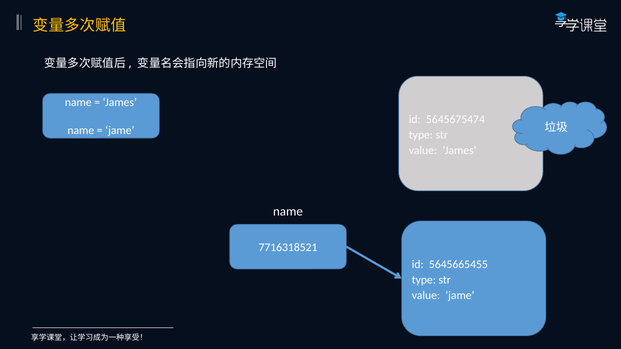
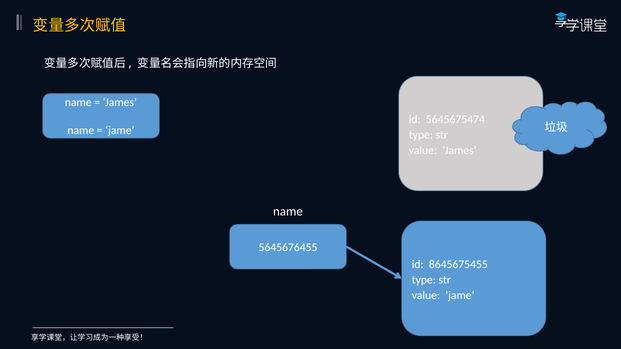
7716318521: 7716318521 -> 5645676455
5645665455: 5645665455 -> 8645675455
